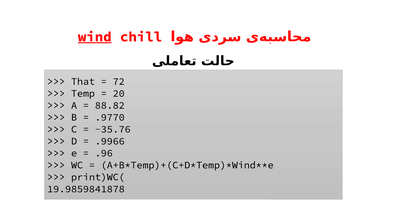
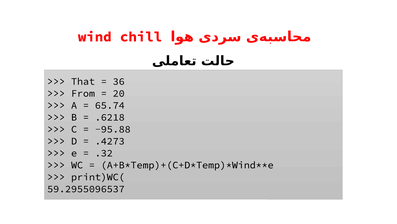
wind underline: present -> none
72: 72 -> 36
Temp: Temp -> From
88.82: 88.82 -> 65.74
.9770: .9770 -> .6218
-35.76: -35.76 -> -95.88
.9966: .9966 -> .4273
.96: .96 -> .32
19.9859841878: 19.9859841878 -> 59.2955096537
